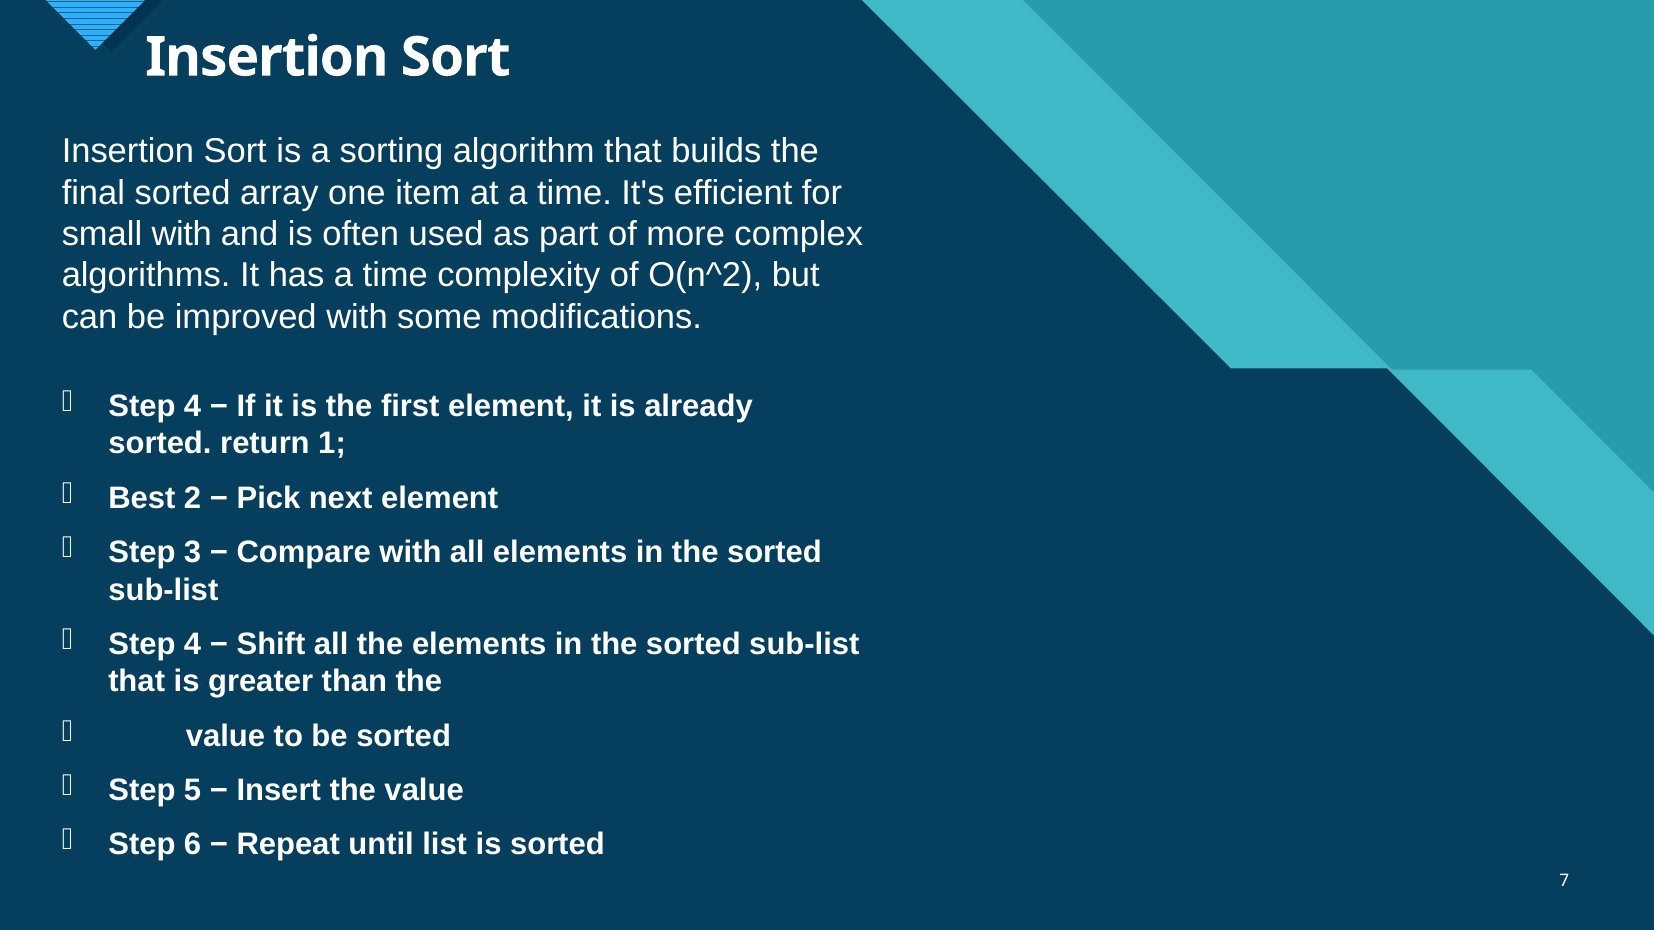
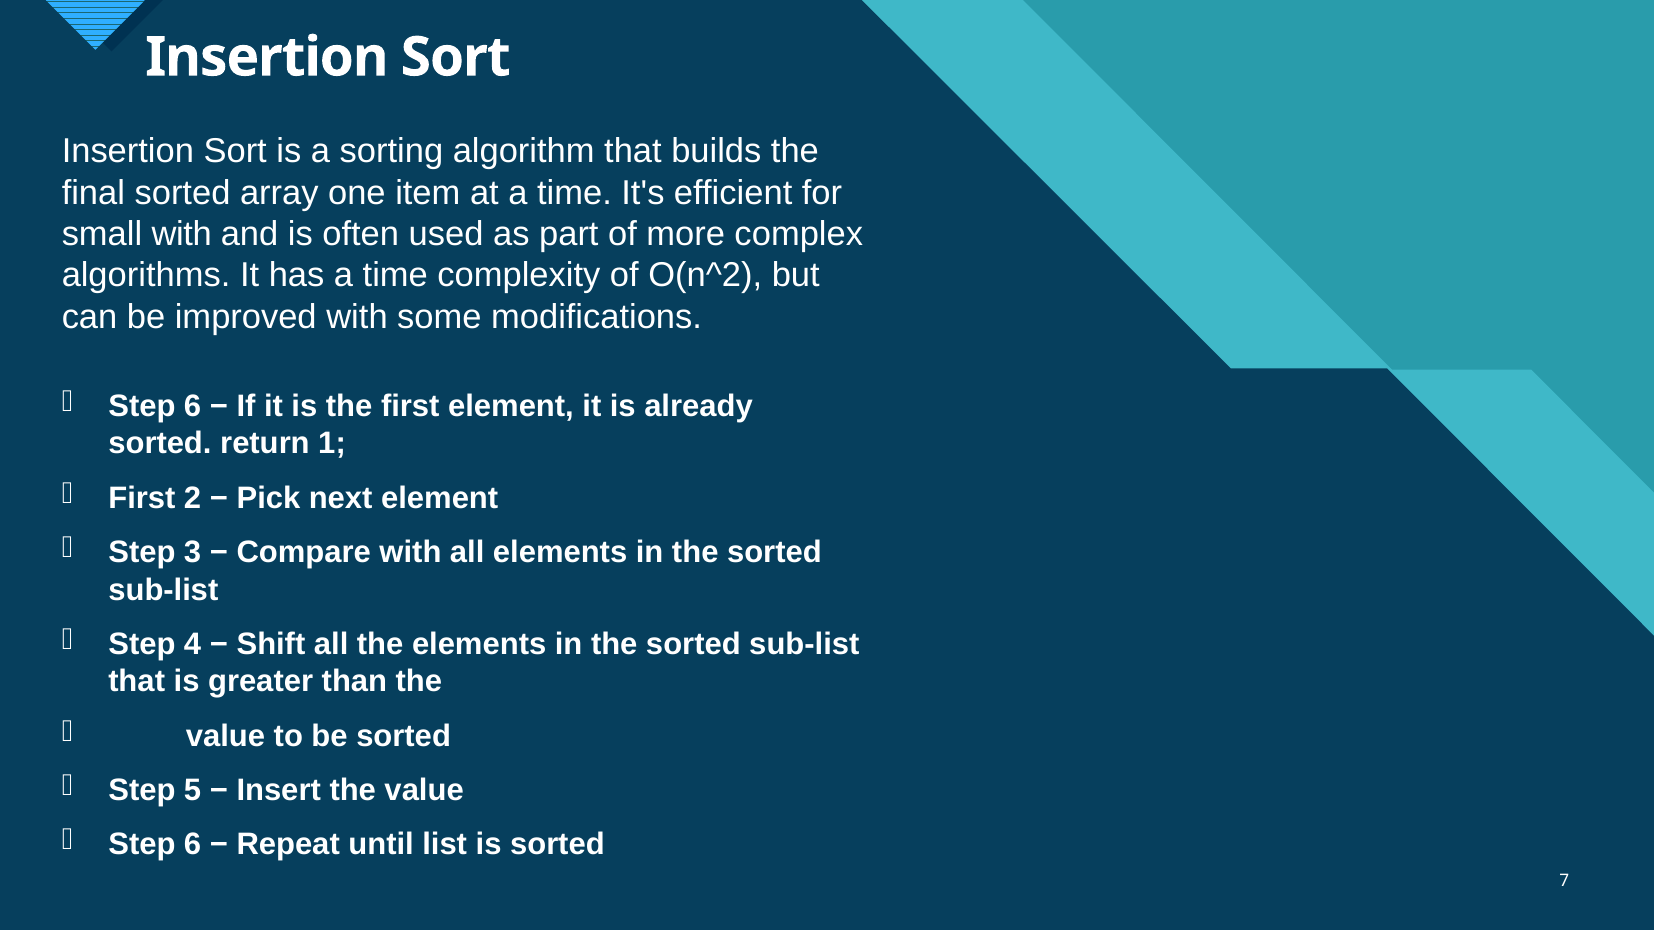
4 at (193, 407): 4 -> 6
Best at (142, 498): Best -> First
